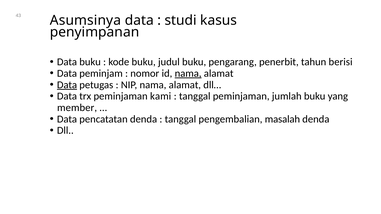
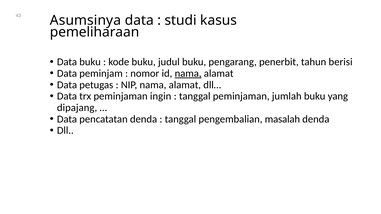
penyimpanan: penyimpanan -> pemeliharaan
Data at (67, 85) underline: present -> none
kami: kami -> ingin
member: member -> dipajang
